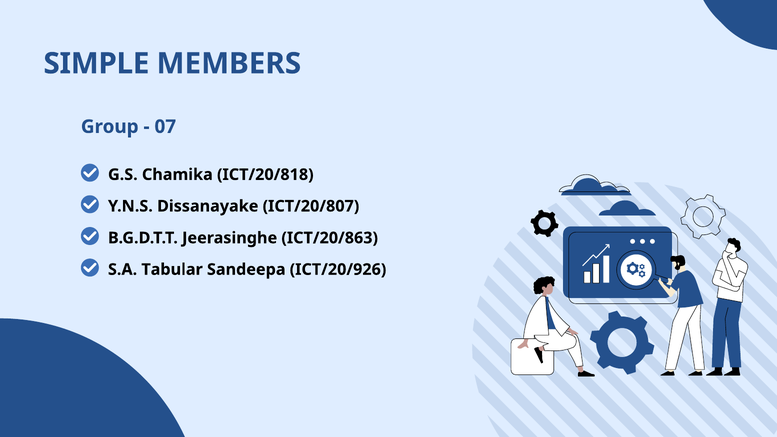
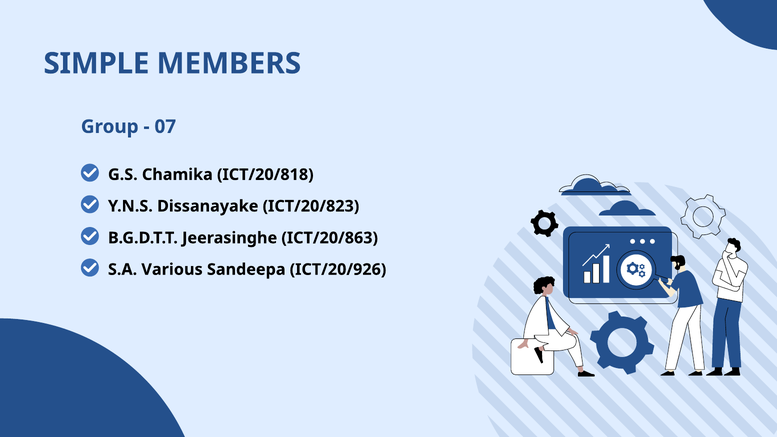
ICT/20/807: ICT/20/807 -> ICT/20/823
Tabular: Tabular -> Various
